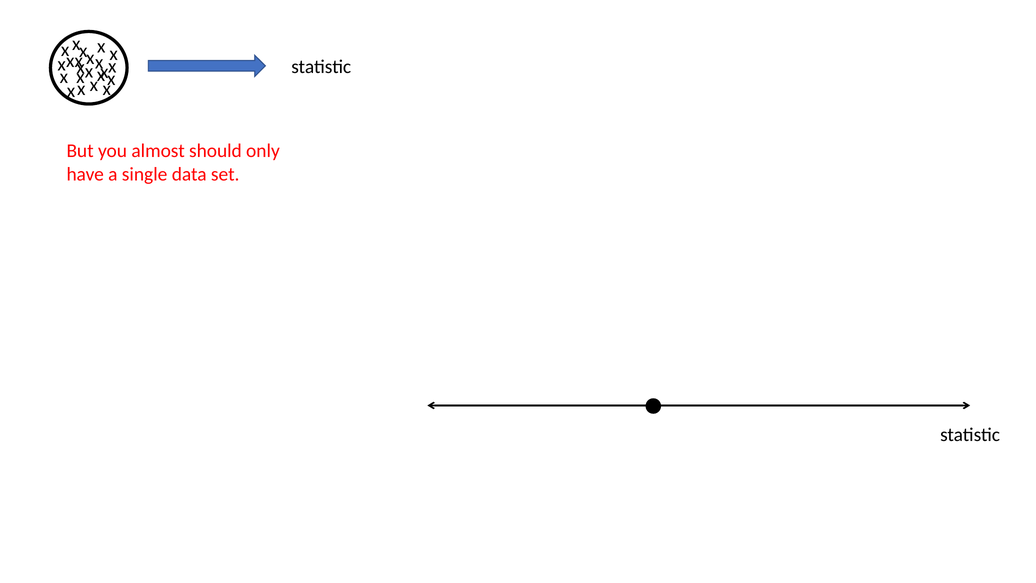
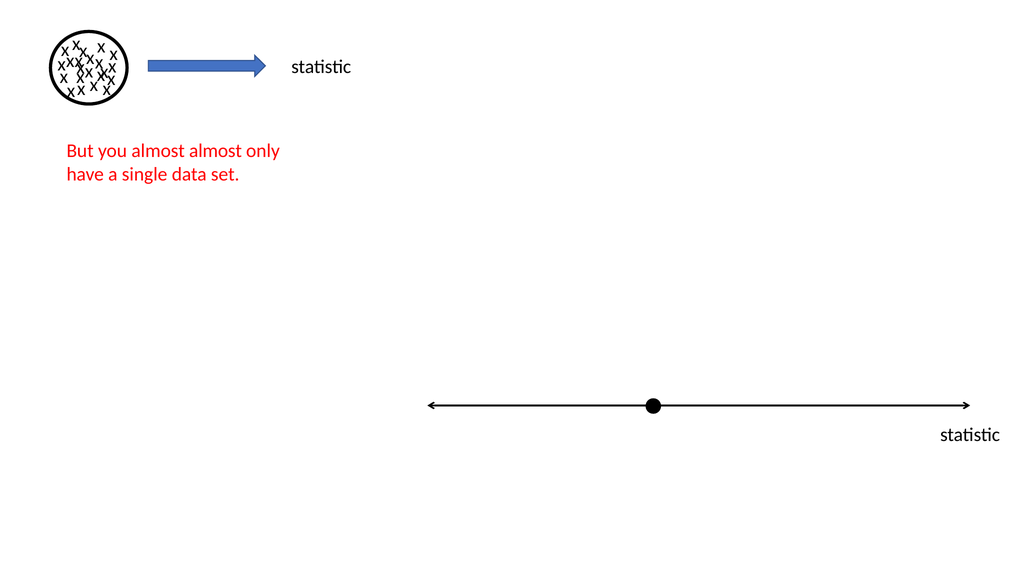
almost should: should -> almost
